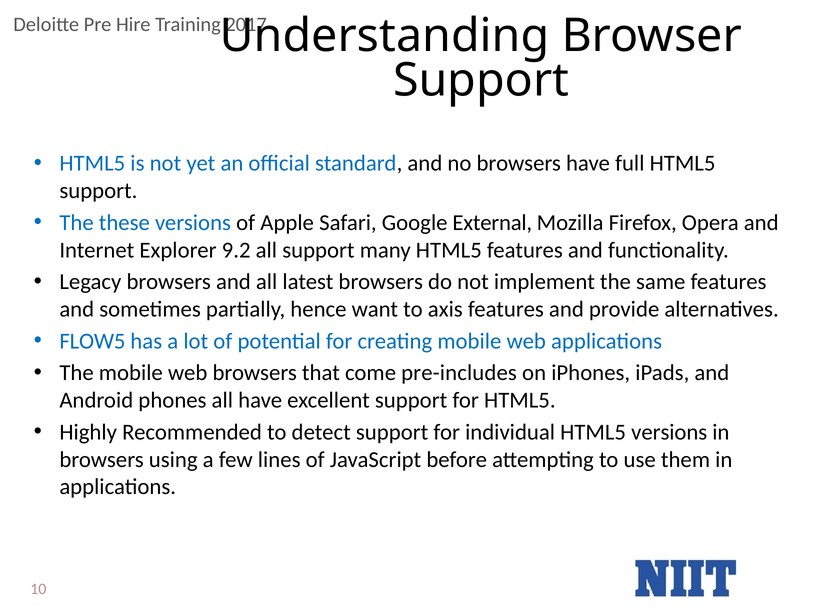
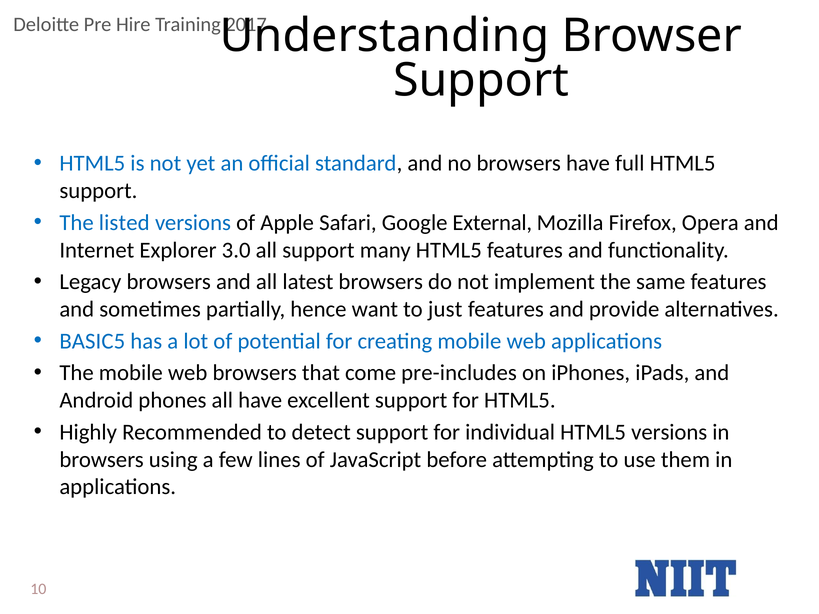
these: these -> listed
9.2: 9.2 -> 3.0
axis: axis -> just
FLOW5: FLOW5 -> BASIC5
